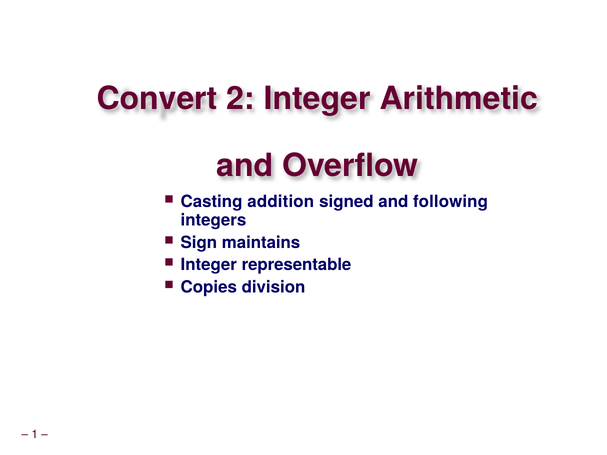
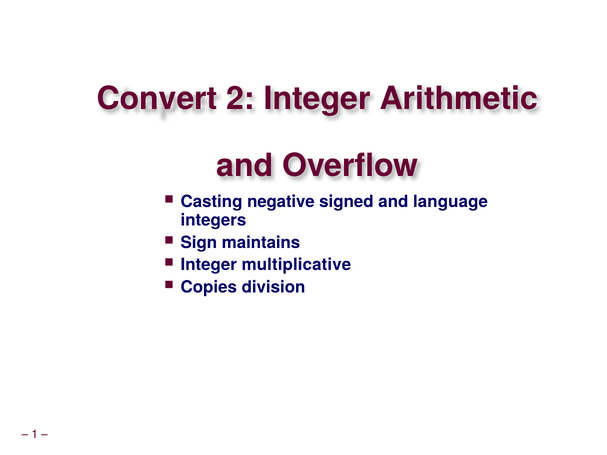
addition: addition -> negative
following: following -> language
representable: representable -> multiplicative
